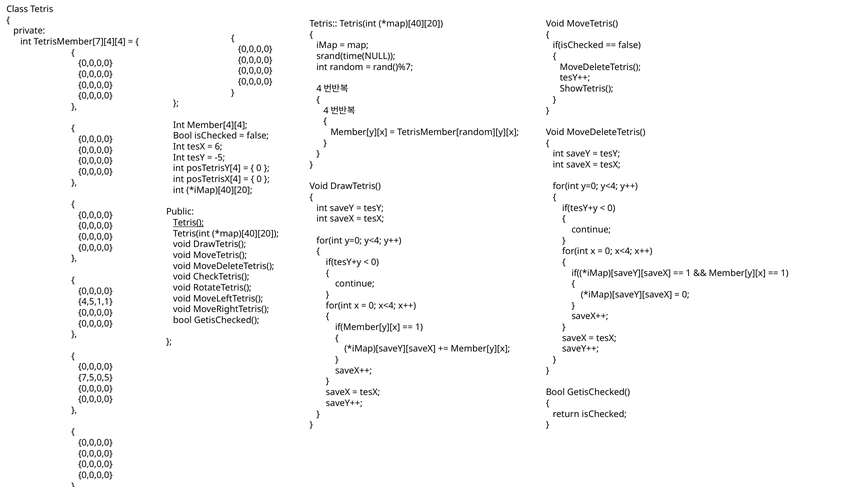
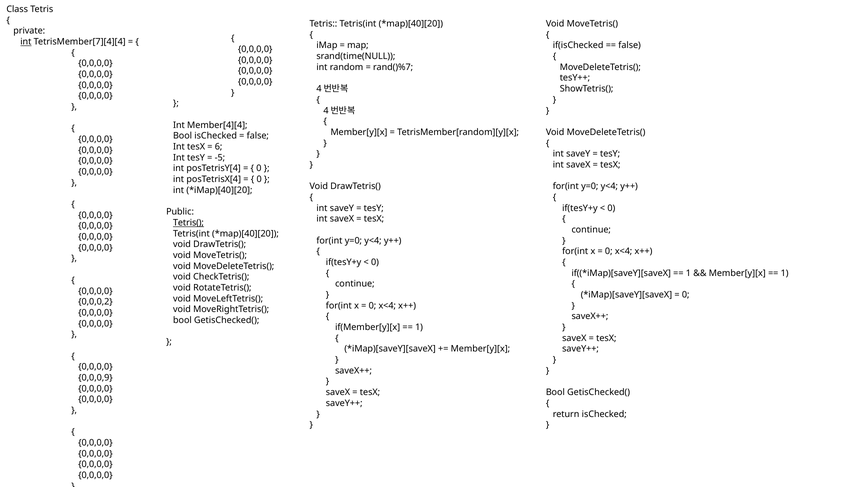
int at (26, 42) underline: none -> present
4,5,1,1: 4,5,1,1 -> 0,0,0,2
7,5,0,5: 7,5,0,5 -> 0,0,0,9
